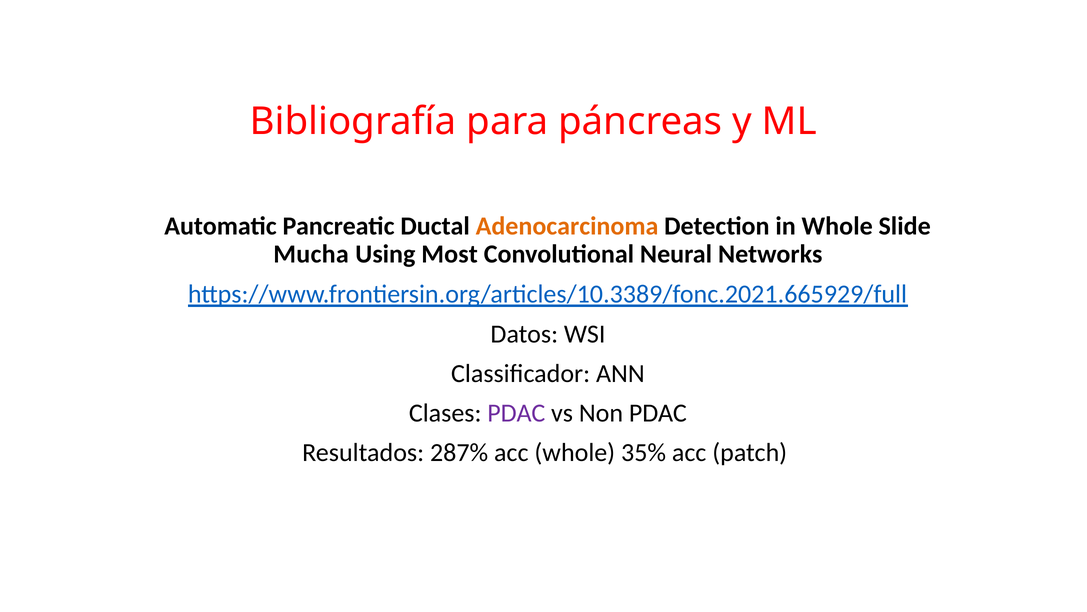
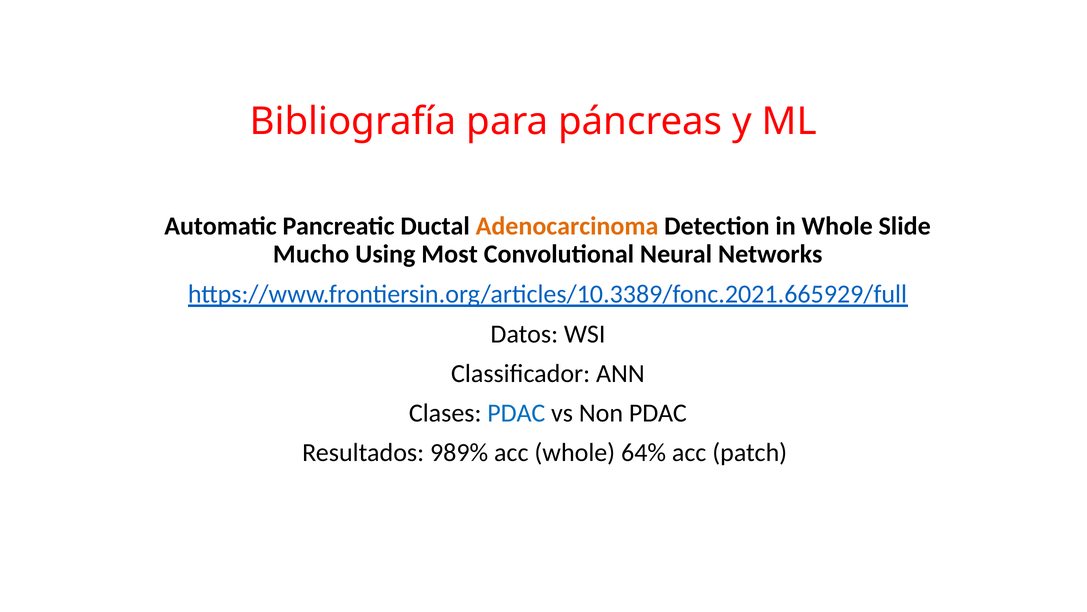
Mucha: Mucha -> Mucho
PDAC at (516, 413) colour: purple -> blue
287%: 287% -> 989%
35%: 35% -> 64%
